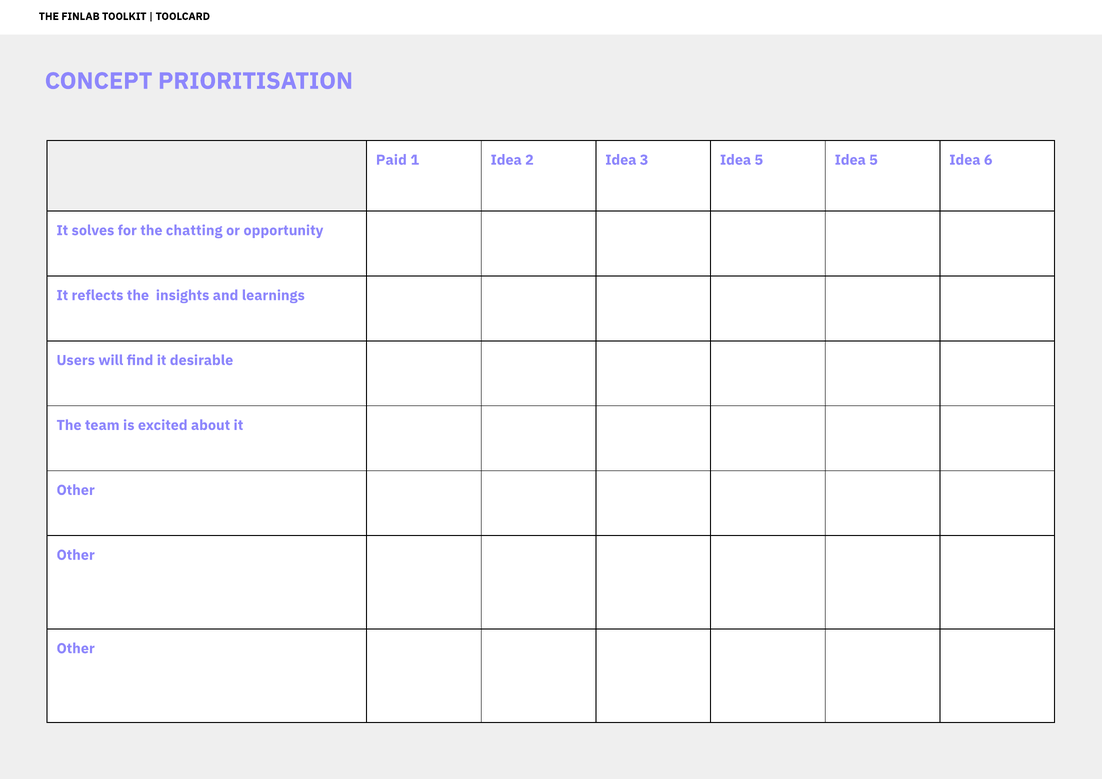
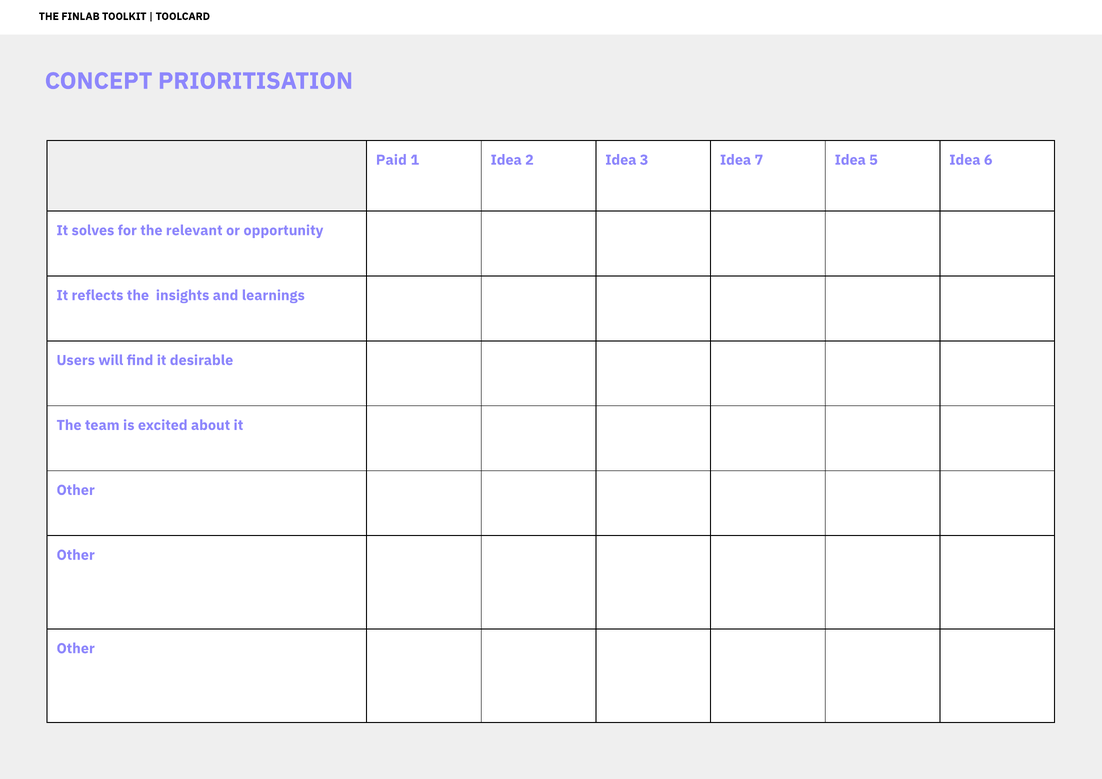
3 Idea 5: 5 -> 7
chatting: chatting -> relevant
